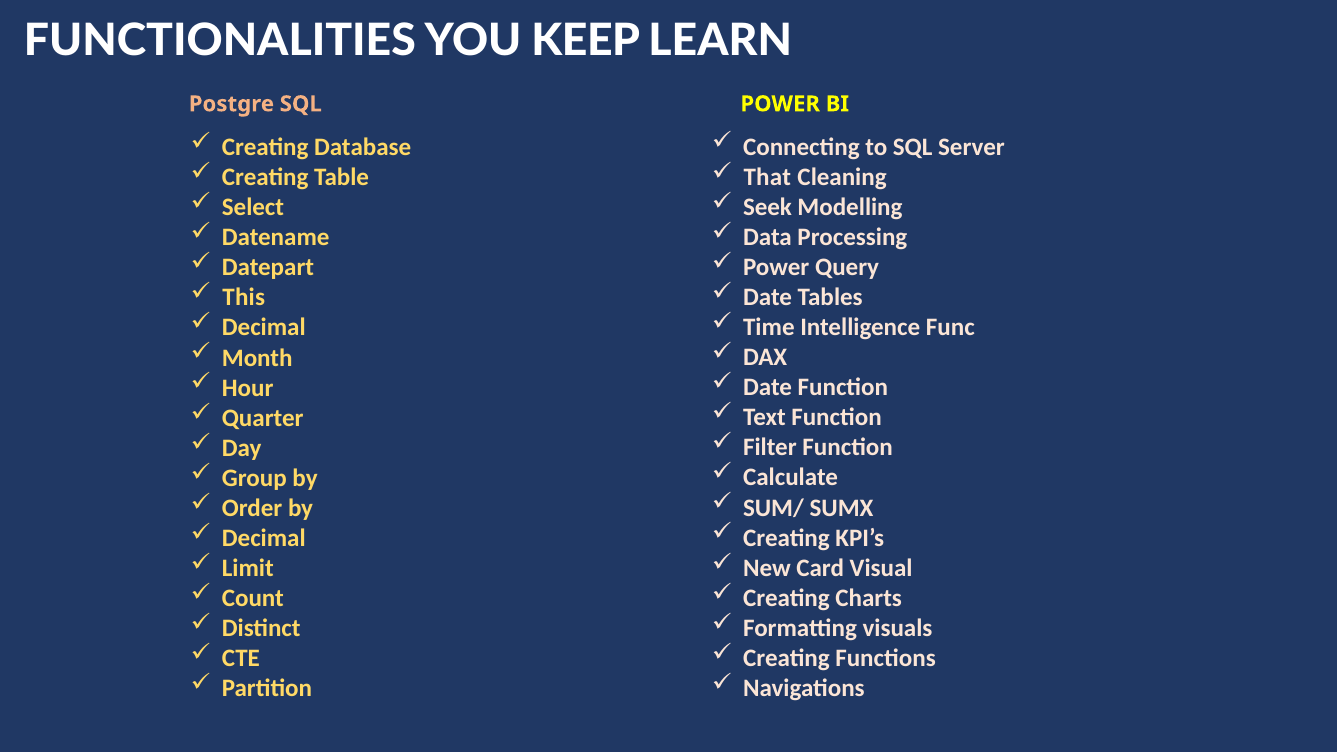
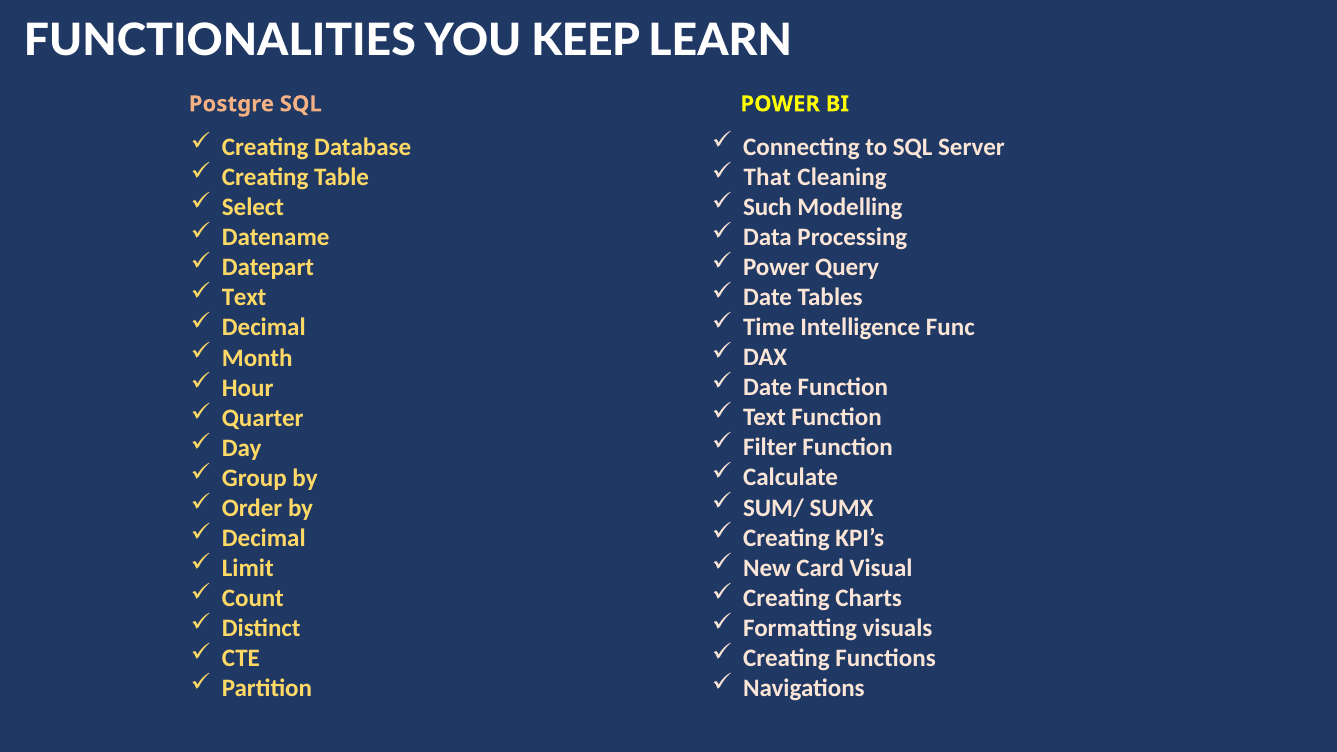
Seek: Seek -> Such
This at (244, 298): This -> Text
